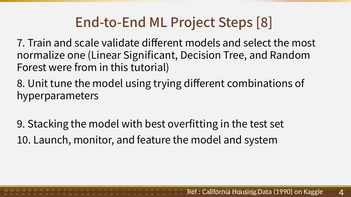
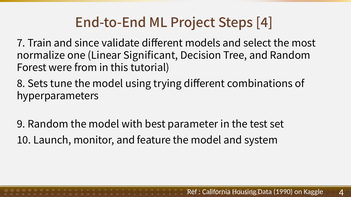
Steps 8: 8 -> 4
scale: scale -> since
Unit: Unit -> Sets
9 Stacking: Stacking -> Random
overfitting: overfitting -> parameter
